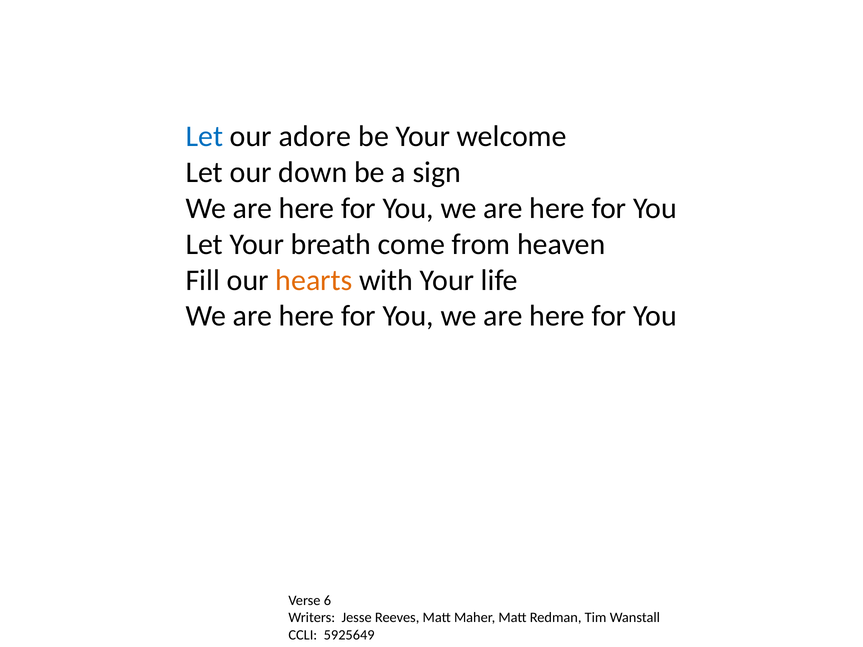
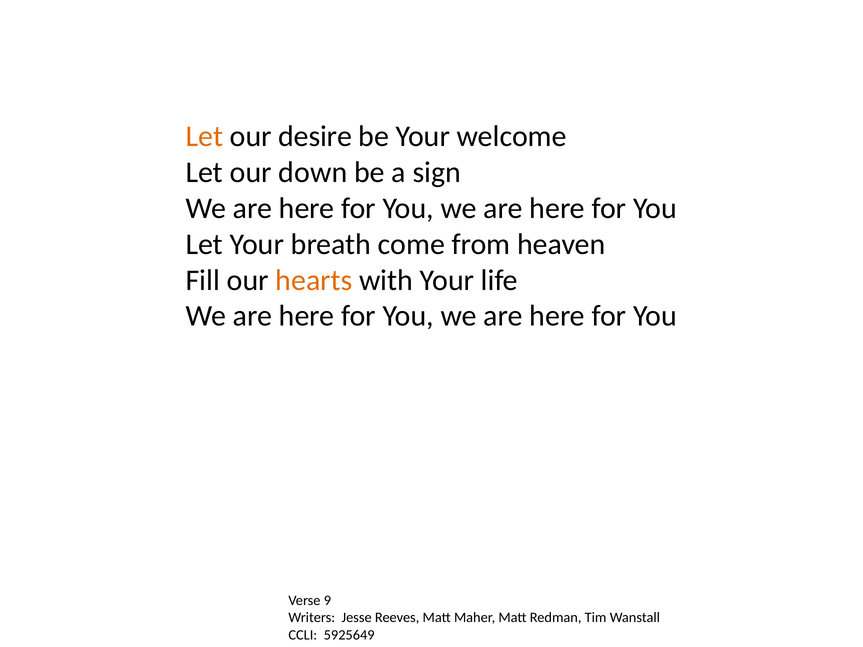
Let at (204, 136) colour: blue -> orange
adore: adore -> desire
6: 6 -> 9
